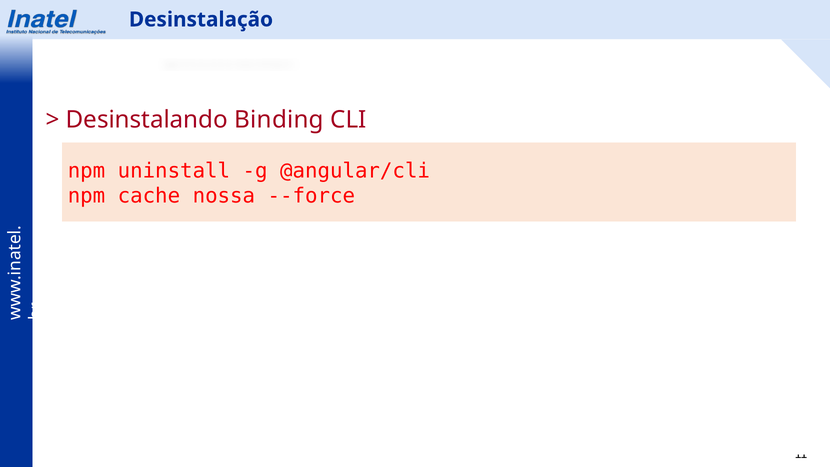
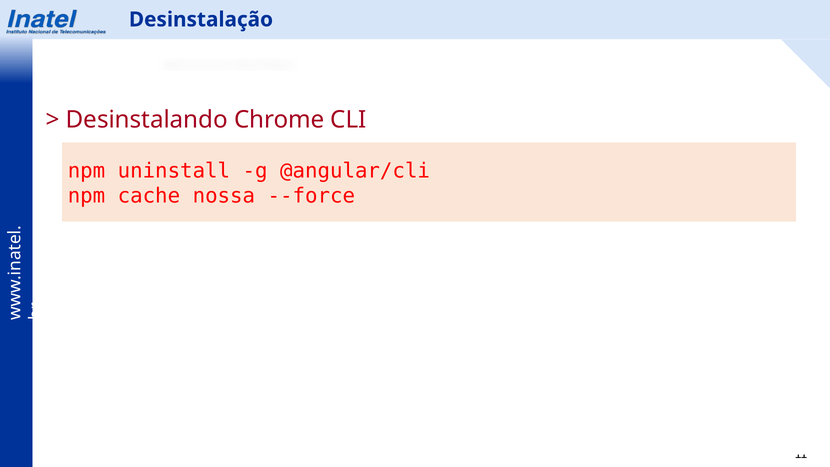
Binding: Binding -> Chrome
